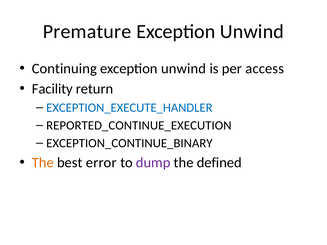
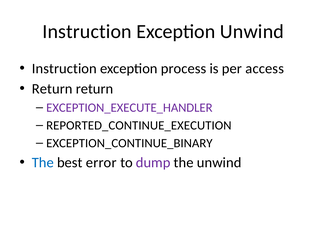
Premature at (87, 32): Premature -> Instruction
Continuing at (64, 69): Continuing -> Instruction
unwind at (184, 69): unwind -> process
Facility at (52, 89): Facility -> Return
EXCEPTION_EXECUTE_HANDLER colour: blue -> purple
The at (43, 163) colour: orange -> blue
the defined: defined -> unwind
